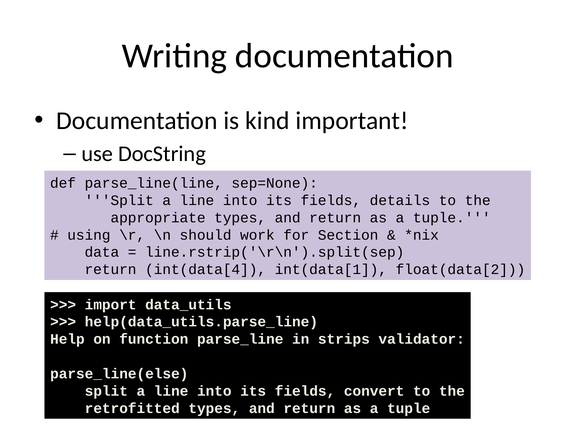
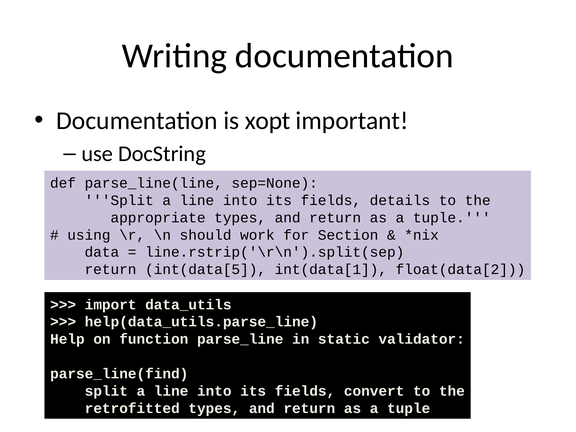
kind: kind -> xopt
int(data[4: int(data[4 -> int(data[5
strips: strips -> static
parse_line(else: parse_line(else -> parse_line(find
